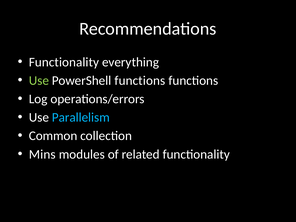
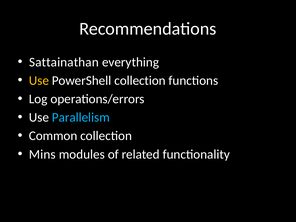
Functionality at (64, 62): Functionality -> Sattainathan
Use at (39, 81) colour: light green -> yellow
PowerShell functions: functions -> collection
